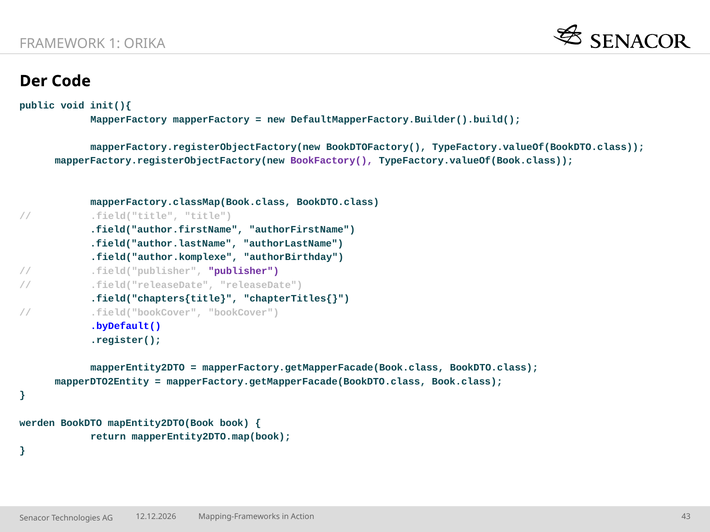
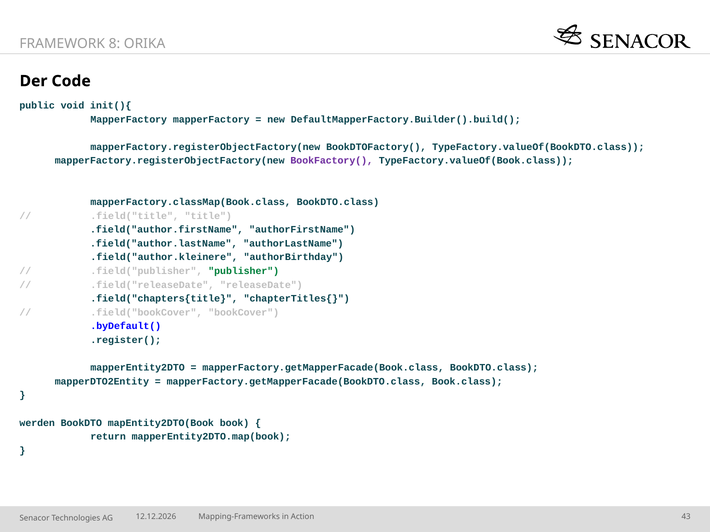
1: 1 -> 8
.field("author.komplexe: .field("author.komplexe -> .field("author.kleinere
publisher colour: purple -> green
